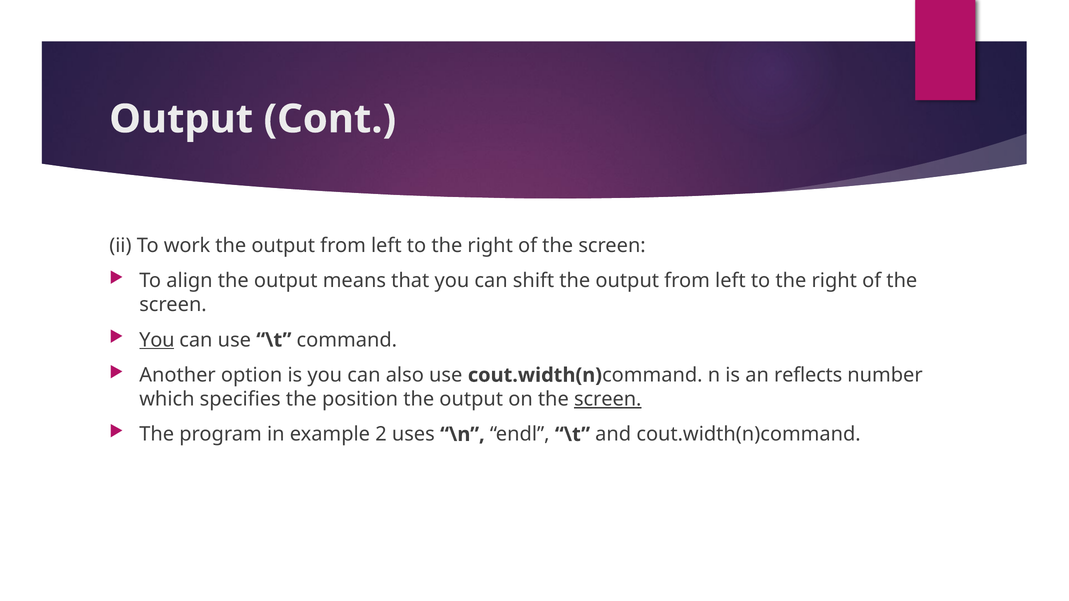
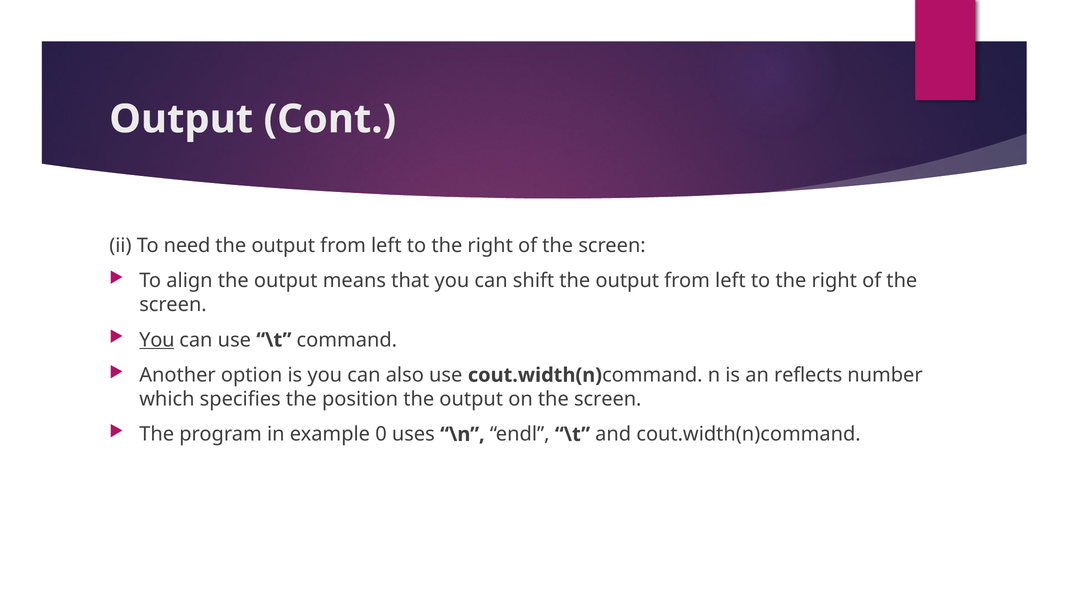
work: work -> need
screen at (608, 399) underline: present -> none
2: 2 -> 0
